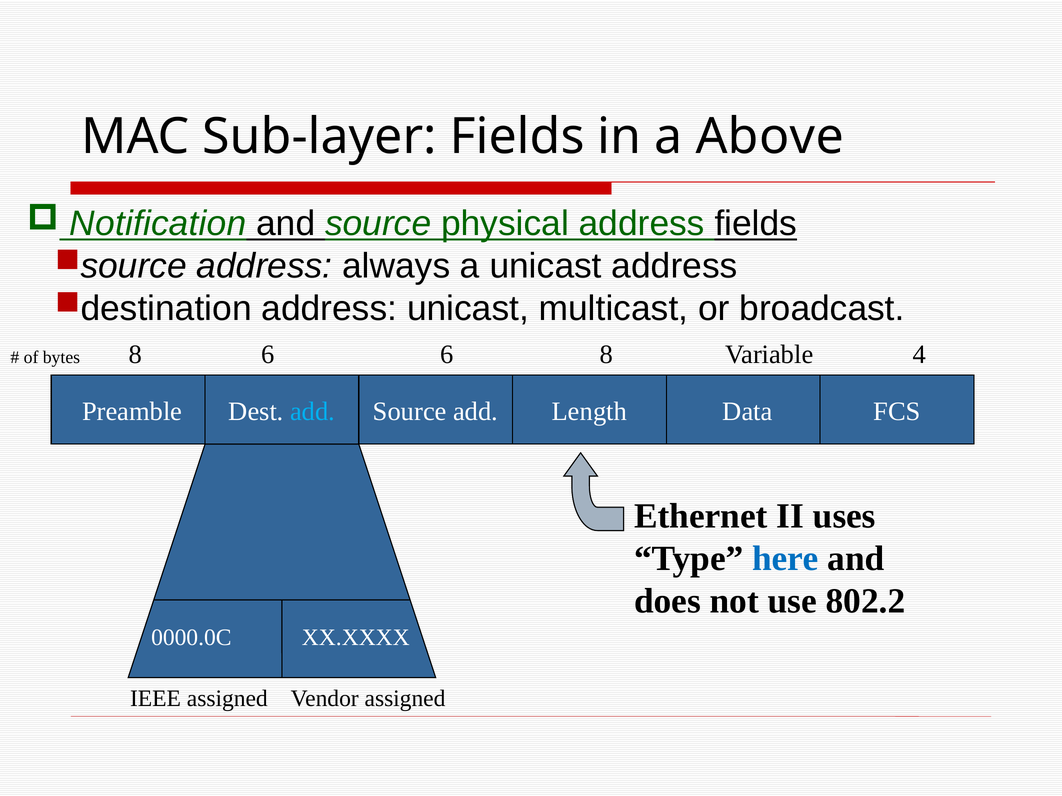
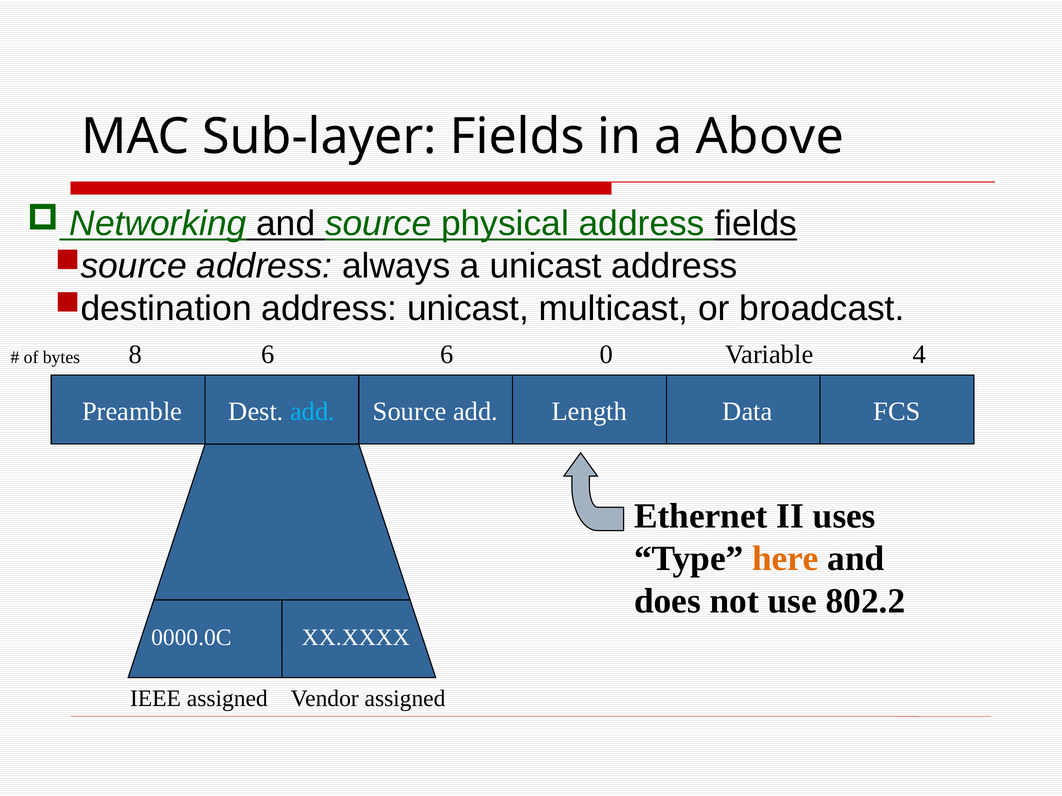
Notification: Notification -> Networking
6 8: 8 -> 0
here colour: blue -> orange
